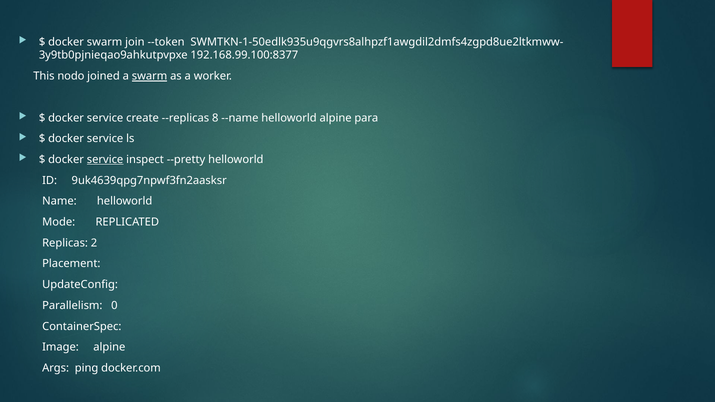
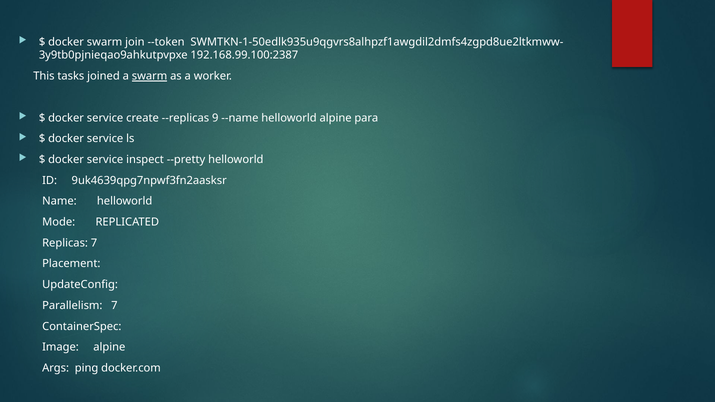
192.168.99.100:8377: 192.168.99.100:8377 -> 192.168.99.100:2387
nodo: nodo -> tasks
8: 8 -> 9
service at (105, 160) underline: present -> none
Replicas 2: 2 -> 7
Parallelism 0: 0 -> 7
